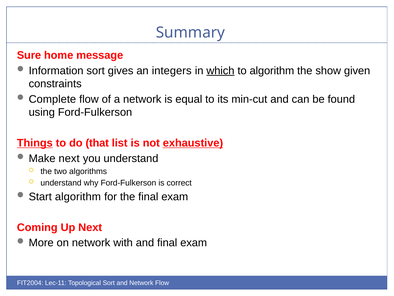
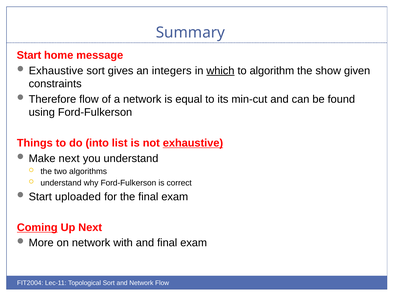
Sure at (29, 55): Sure -> Start
Information at (56, 71): Information -> Exhaustive
Complete: Complete -> Therefore
Things underline: present -> none
that: that -> into
Start algorithm: algorithm -> uploaded
Coming underline: none -> present
